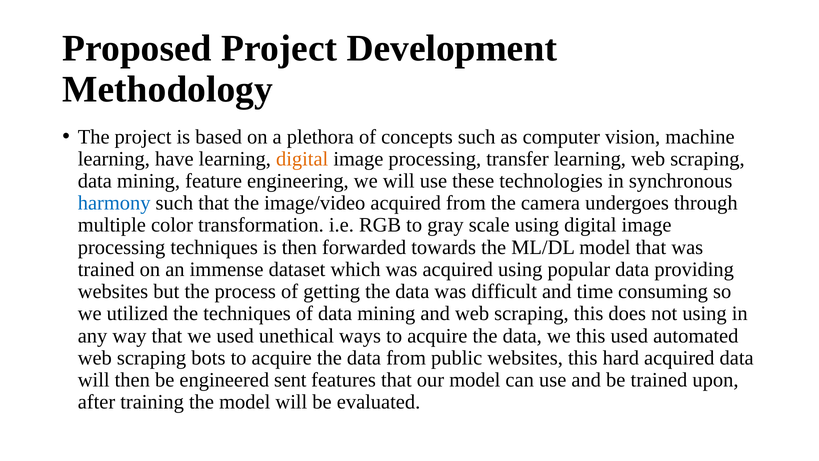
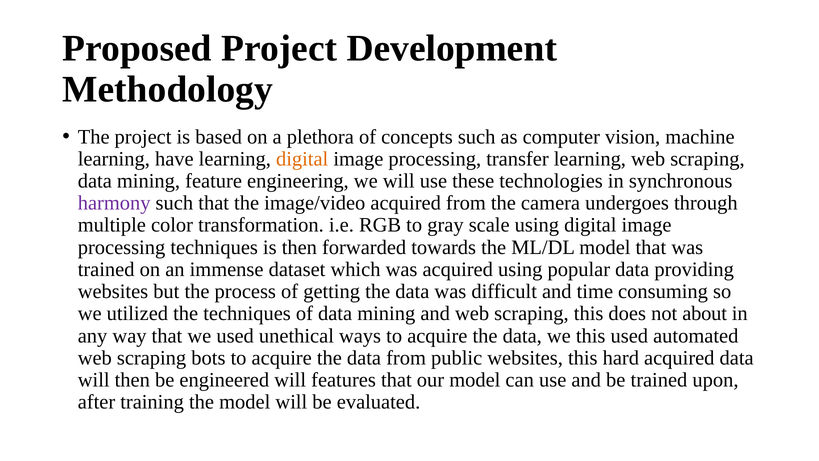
harmony colour: blue -> purple
not using: using -> about
engineered sent: sent -> will
